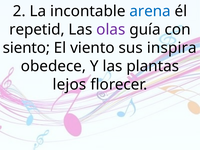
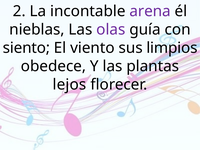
arena colour: blue -> purple
repetid: repetid -> nieblas
inspira: inspira -> limpios
